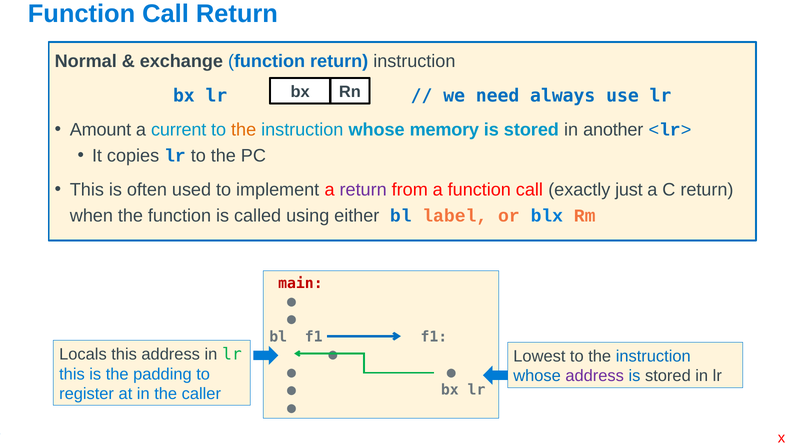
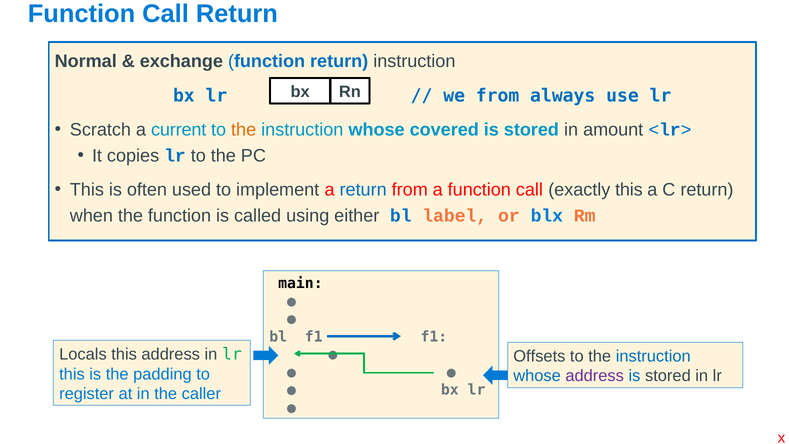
we need: need -> from
Amount: Amount -> Scratch
memory: memory -> covered
another: another -> amount
return at (363, 190) colour: purple -> blue
exactly just: just -> this
main colour: red -> black
Lowest: Lowest -> Offsets
